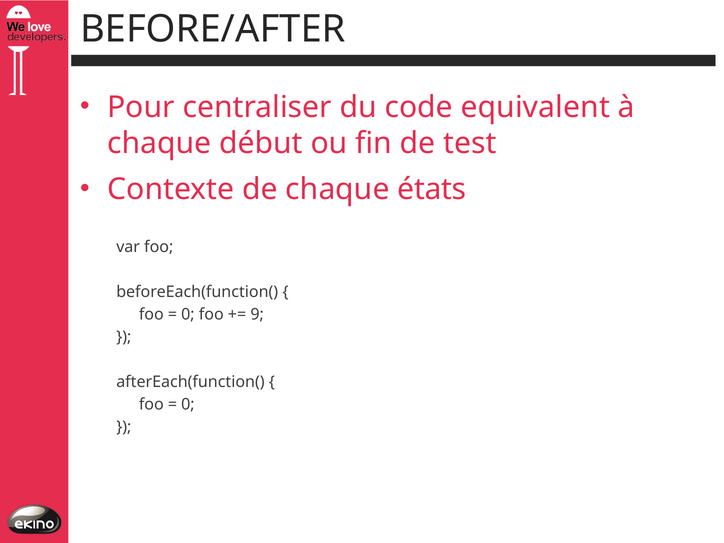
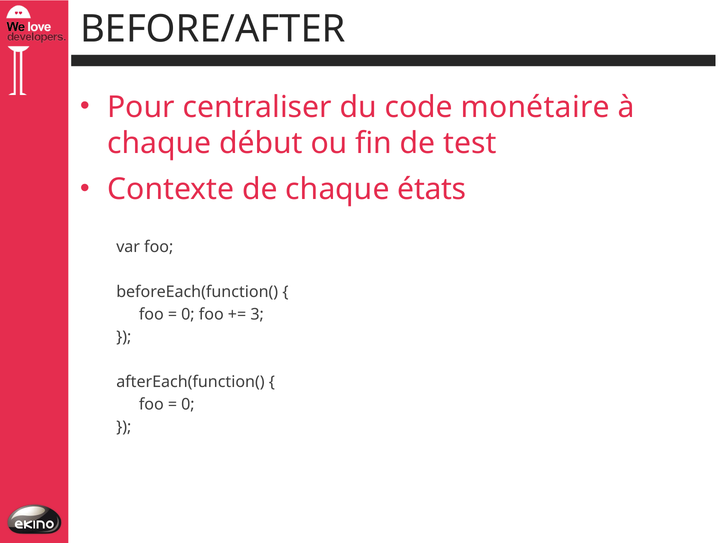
equivalent: equivalent -> monétaire
9: 9 -> 3
